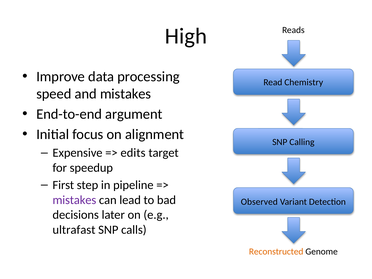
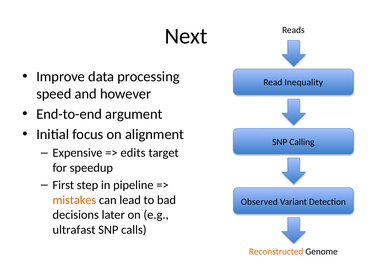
High: High -> Next
Chemistry: Chemistry -> Inequality
and mistakes: mistakes -> however
mistakes at (74, 200) colour: purple -> orange
